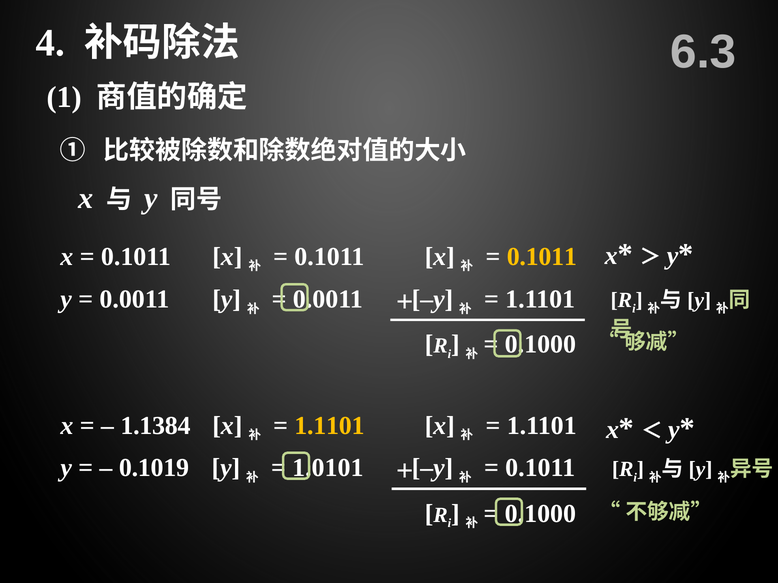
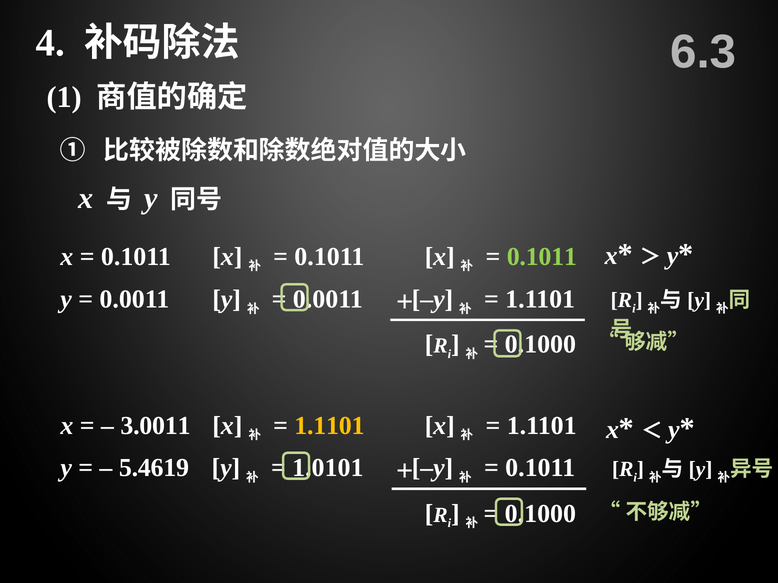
0.1011 at (542, 257) colour: yellow -> light green
1.1384: 1.1384 -> 3.0011
0.1019: 0.1019 -> 5.4619
